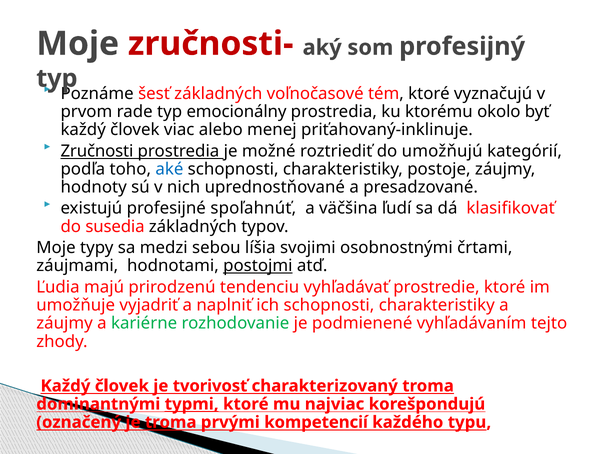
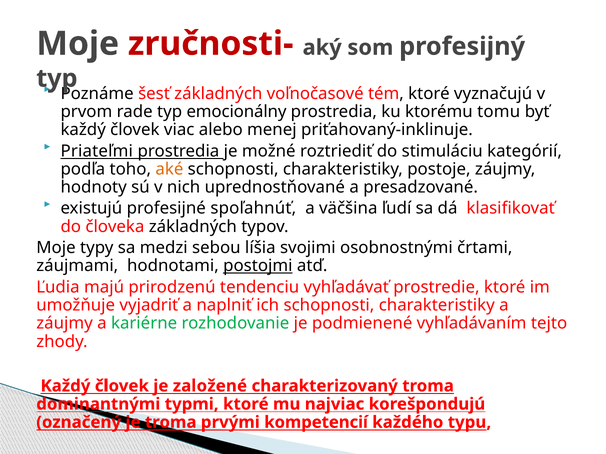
okolo: okolo -> tomu
Zručnosti: Zručnosti -> Priateľmi
umožňujú: umožňujú -> stimuláciu
aké colour: blue -> orange
susedia: susedia -> človeka
tvorivosť: tvorivosť -> založené
typmi underline: present -> none
